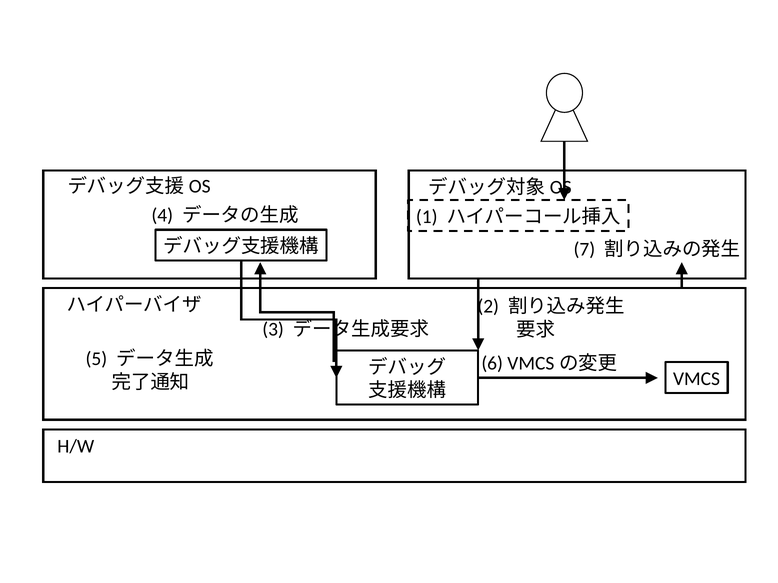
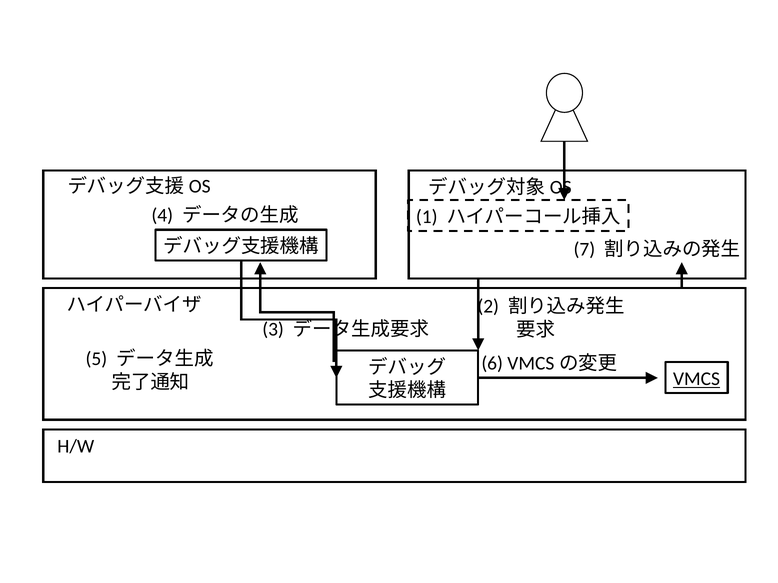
VMCS underline: none -> present
